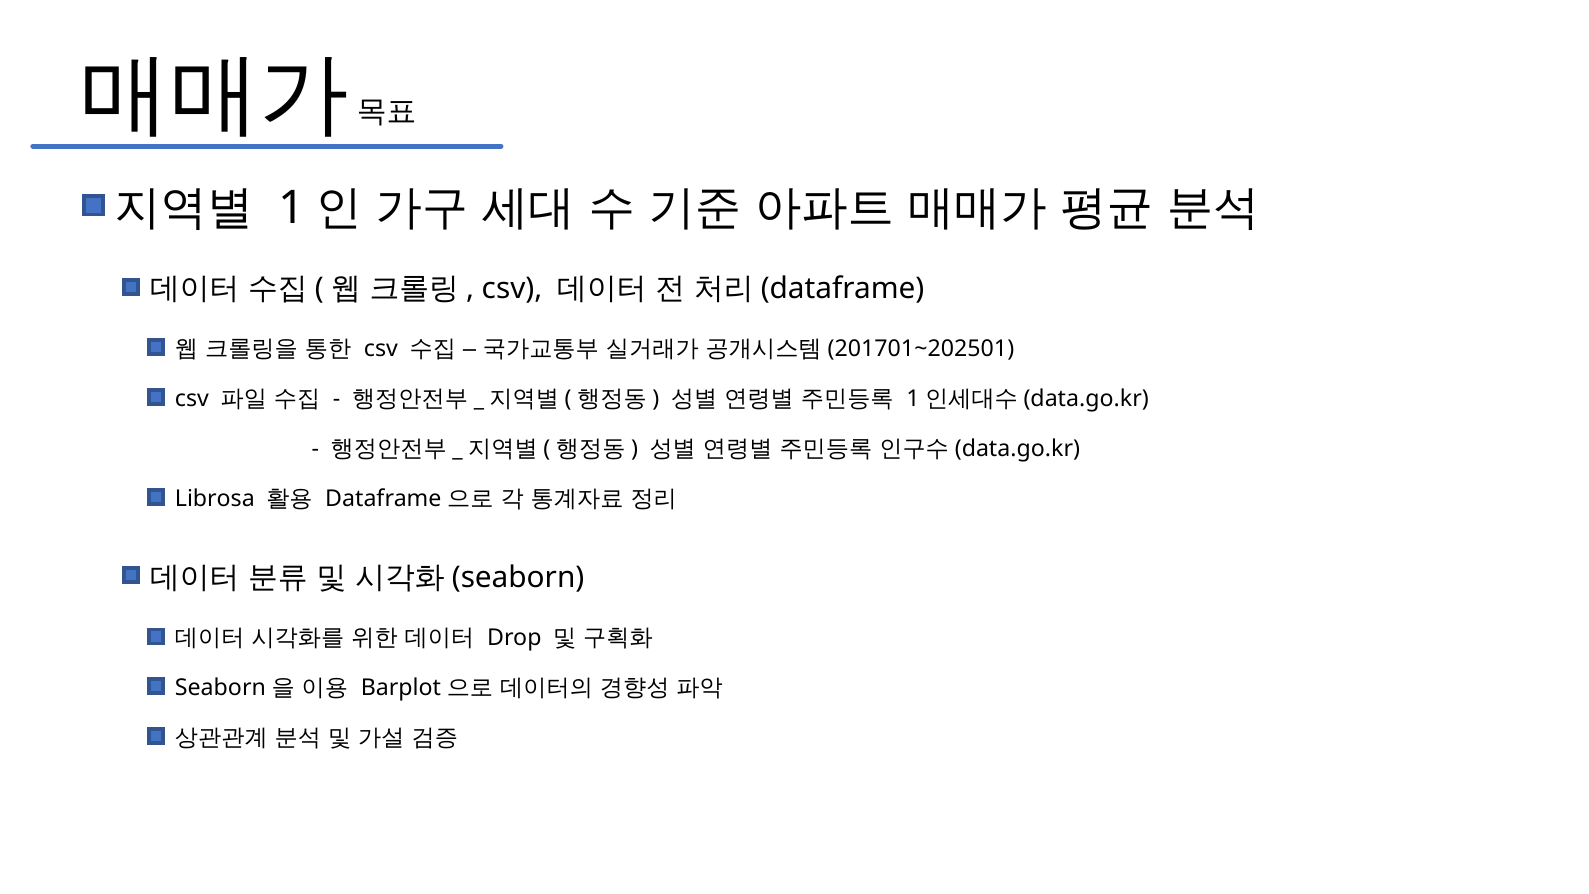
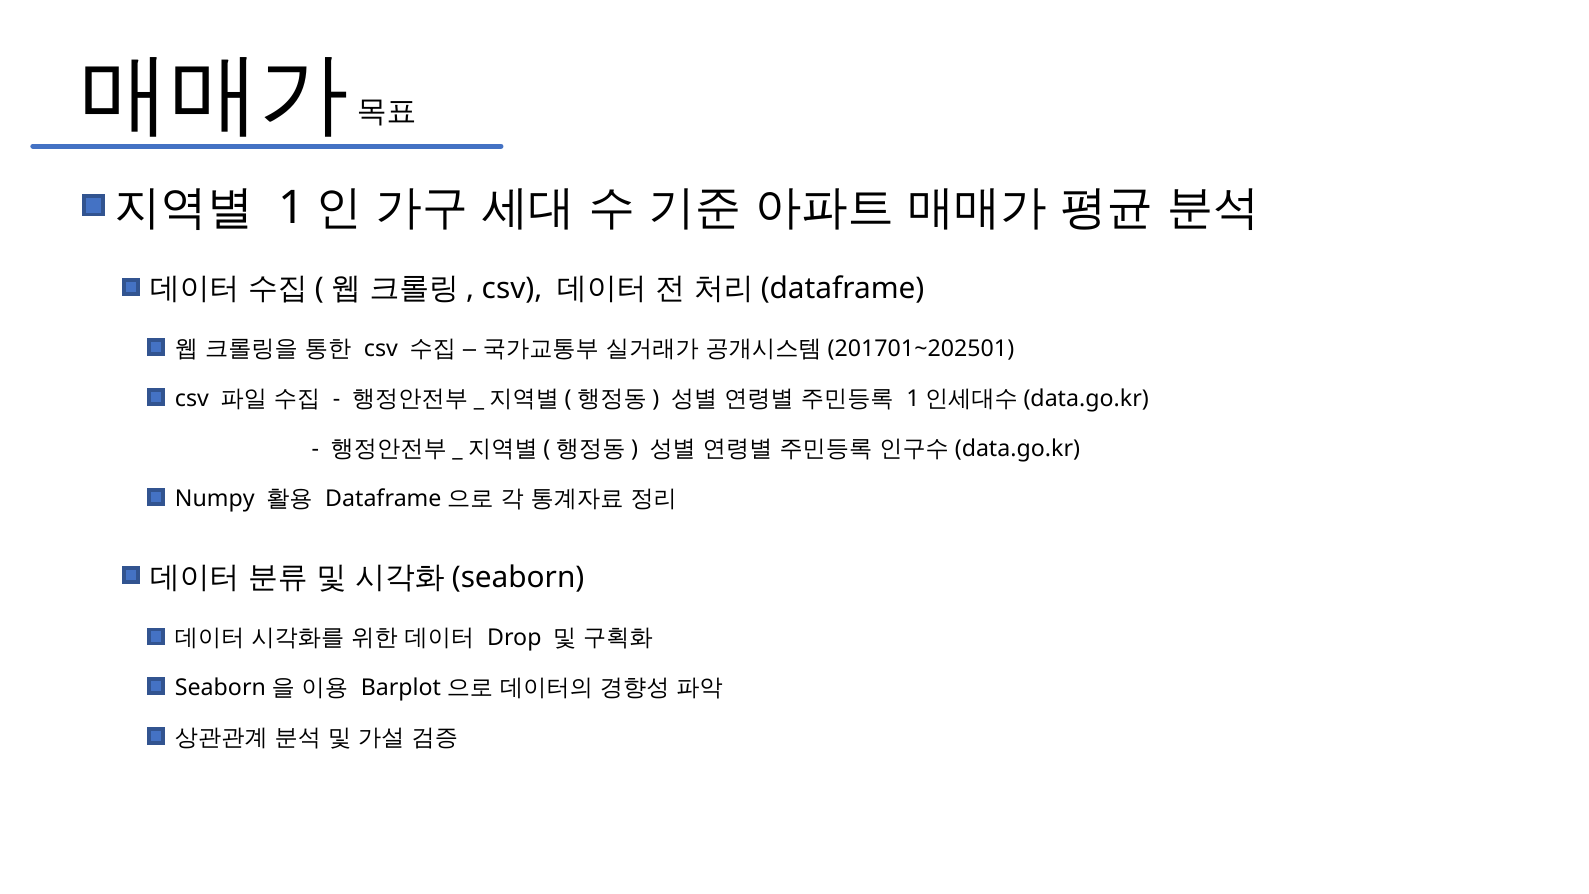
Librosa: Librosa -> Numpy
